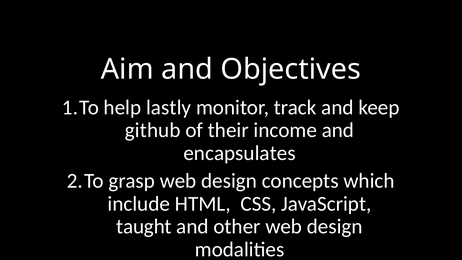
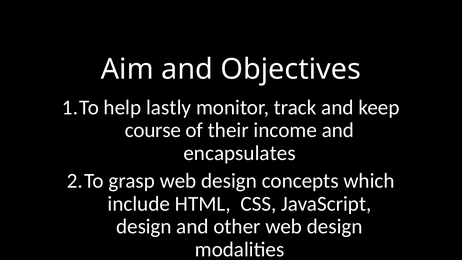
github: github -> course
taught at (144, 226): taught -> design
